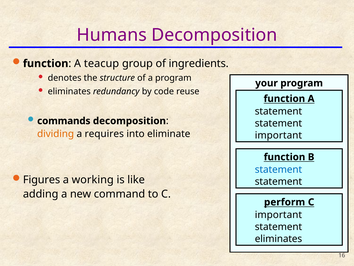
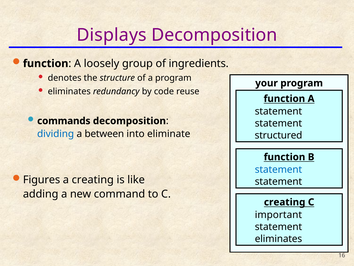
Humans: Humans -> Displays
teacup: teacup -> loosely
dividing colour: orange -> blue
requires: requires -> between
important at (278, 135): important -> structured
a working: working -> creating
perform at (285, 202): perform -> creating
